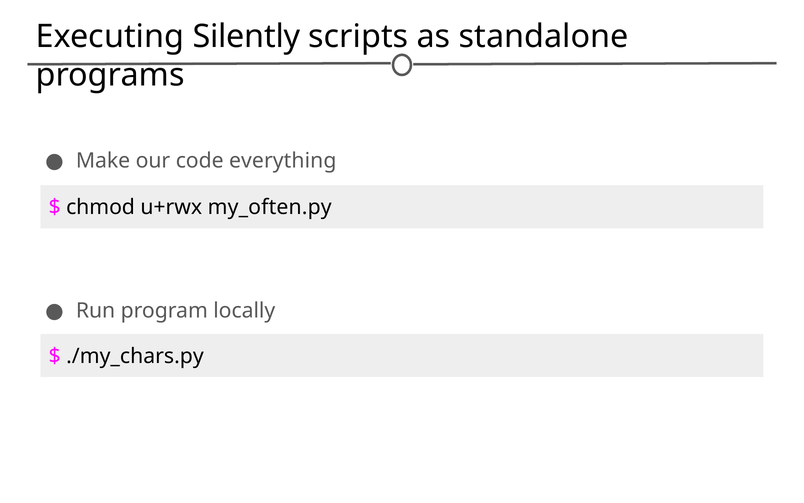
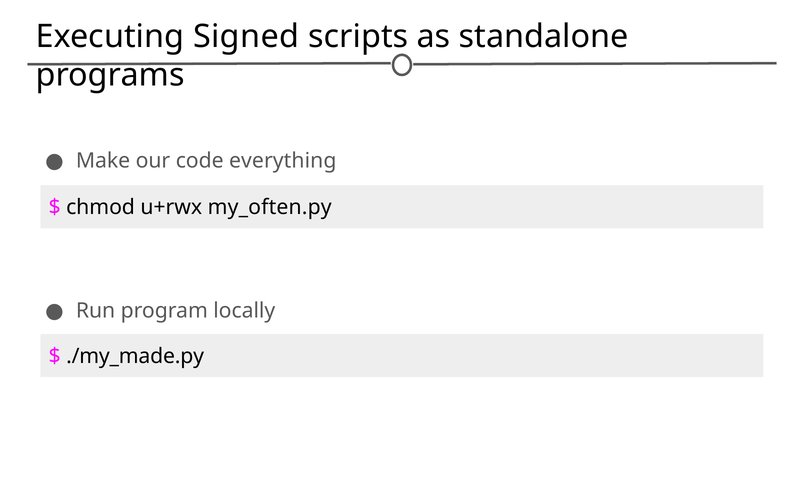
Silently: Silently -> Signed
./my_chars.py: ./my_chars.py -> ./my_made.py
